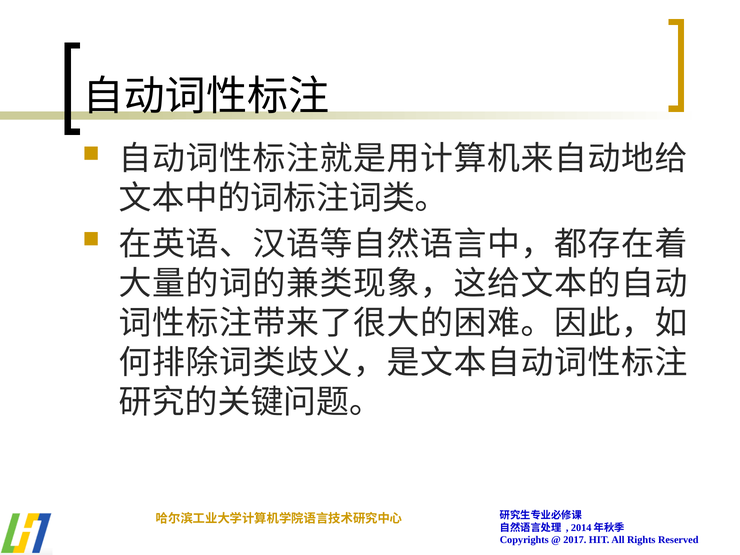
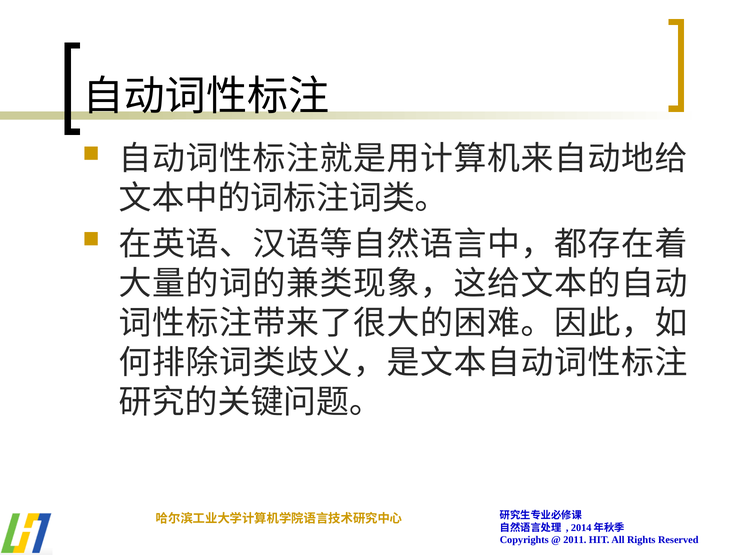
2017: 2017 -> 2011
